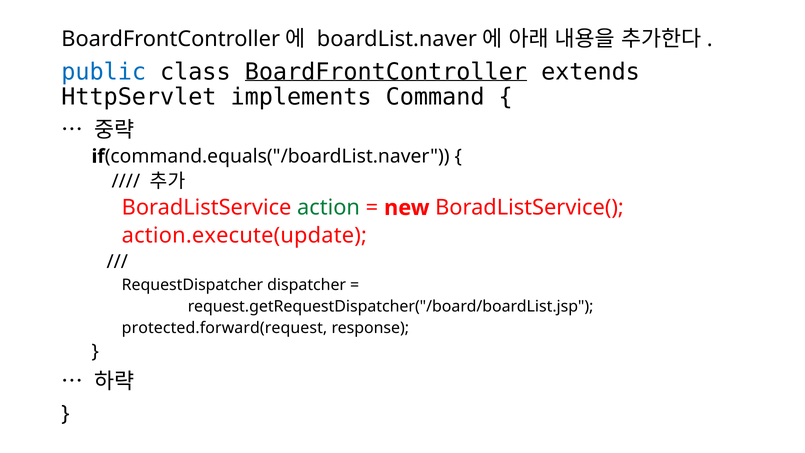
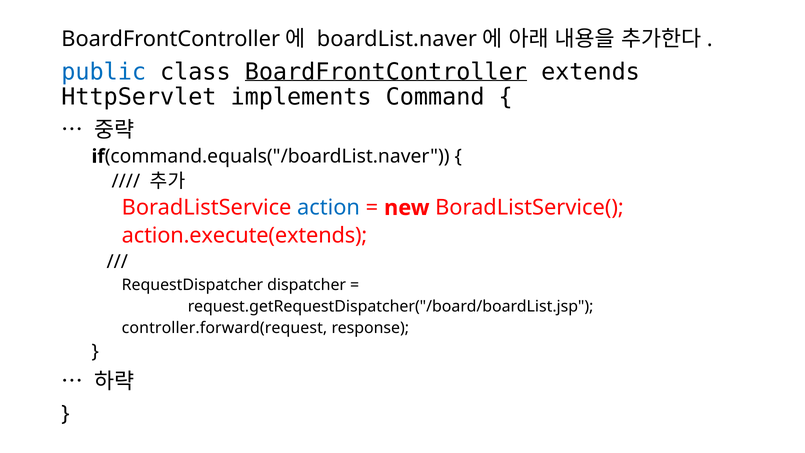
action colour: green -> blue
action.execute(update: action.execute(update -> action.execute(extends
protected.forward(request: protected.forward(request -> controller.forward(request
